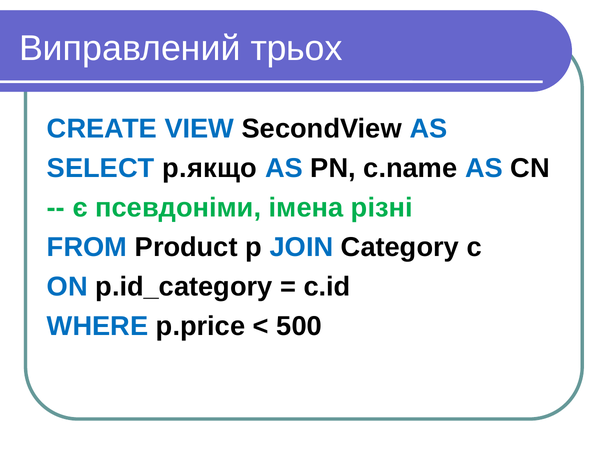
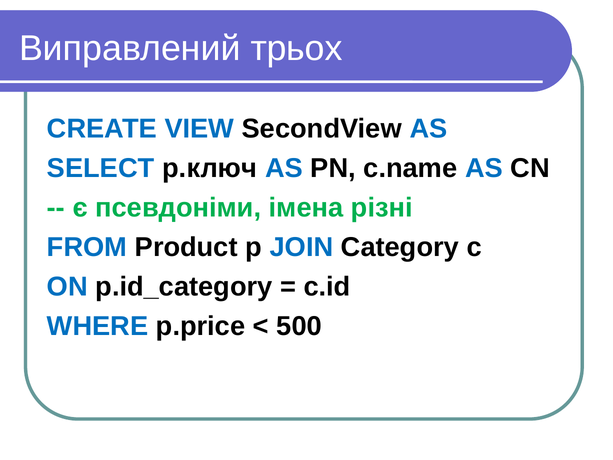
p.якщо: p.якщо -> p.ключ
